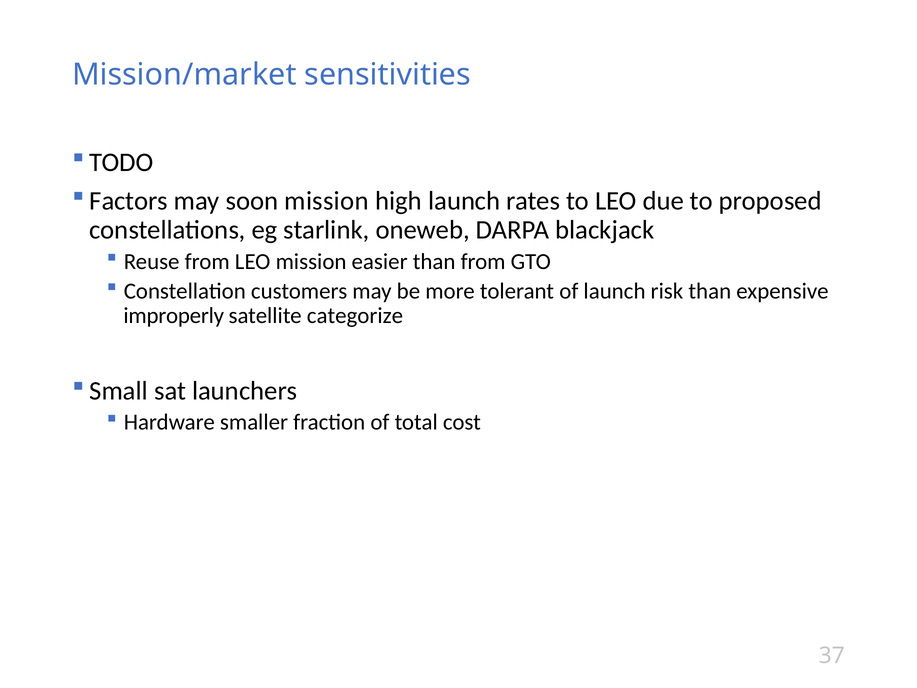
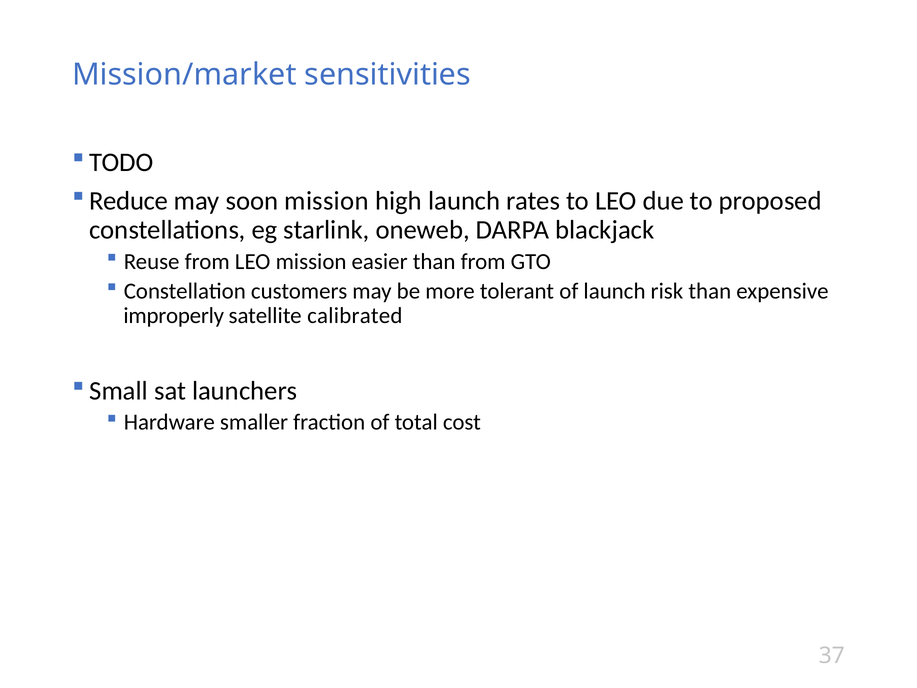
Factors: Factors -> Reduce
categorize: categorize -> calibrated
